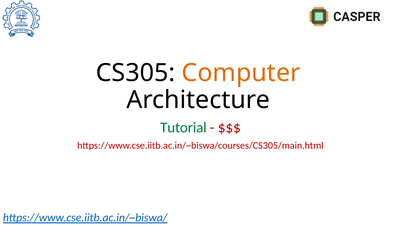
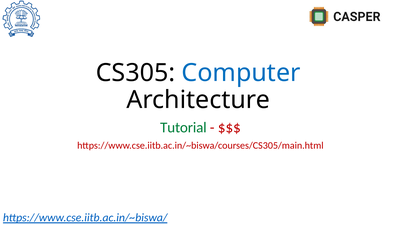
Computer colour: orange -> blue
